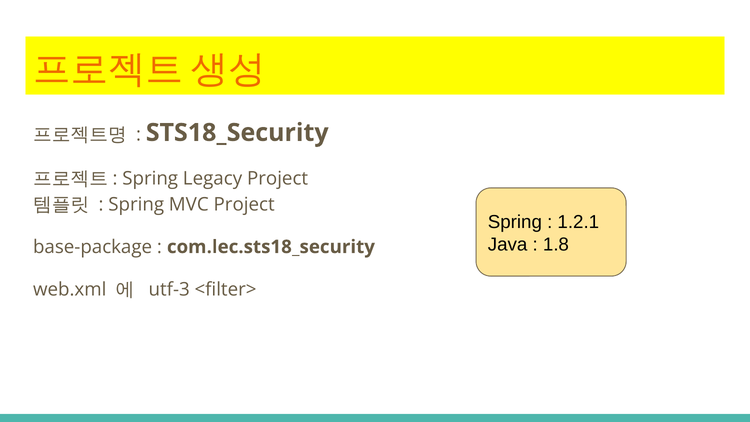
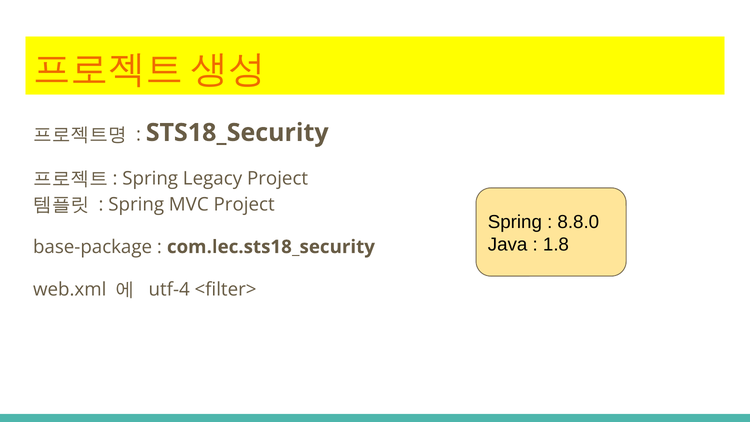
1.2.1: 1.2.1 -> 8.8.0
utf-3: utf-3 -> utf-4
